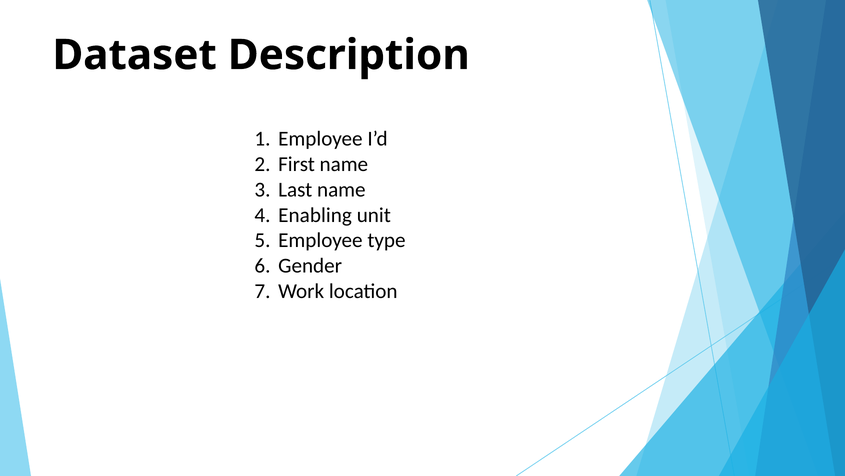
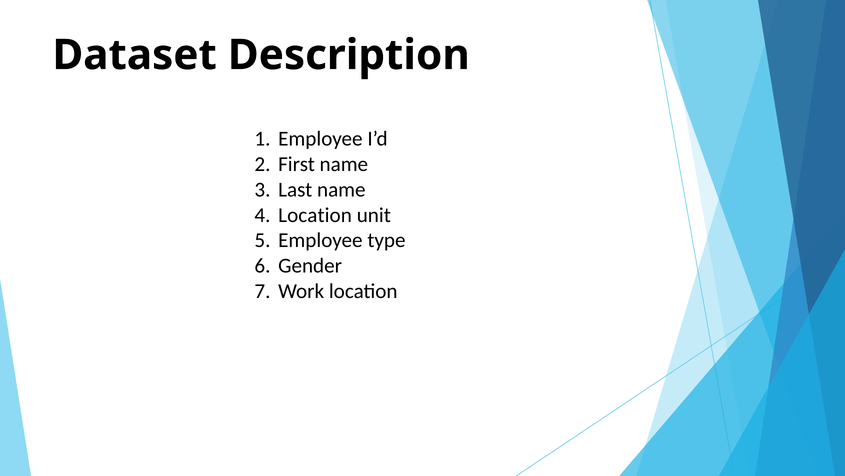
Enabling at (315, 215): Enabling -> Location
